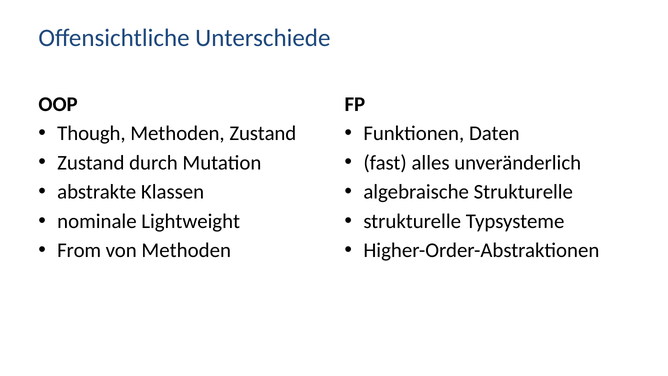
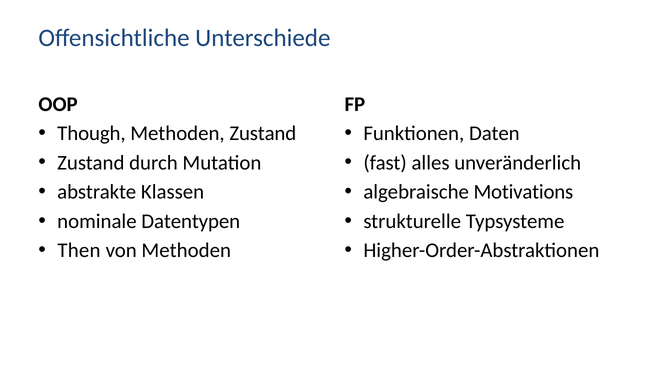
algebraische Strukturelle: Strukturelle -> Motivations
Lightweight: Lightweight -> Datentypen
From: From -> Then
